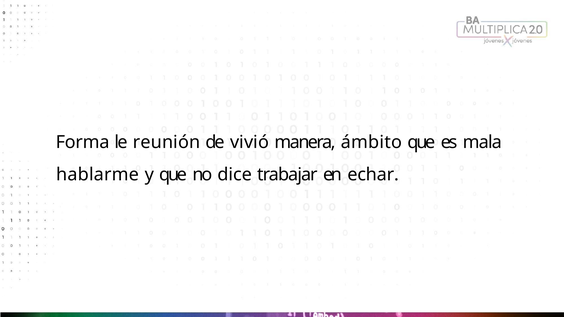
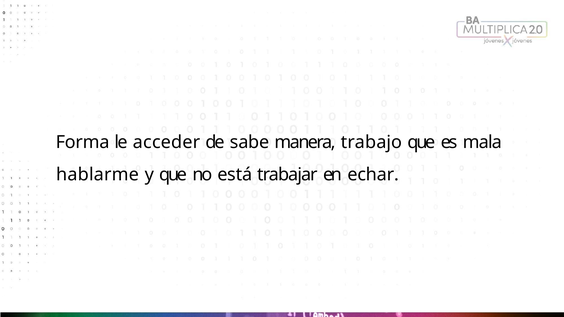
reunión: reunión -> acceder
vivió: vivió -> sabe
ámbito: ámbito -> trabajo
dice: dice -> está
